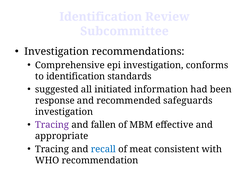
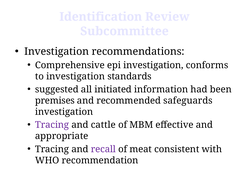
to identification: identification -> investigation
response: response -> premises
fallen: fallen -> cattle
recall colour: blue -> purple
